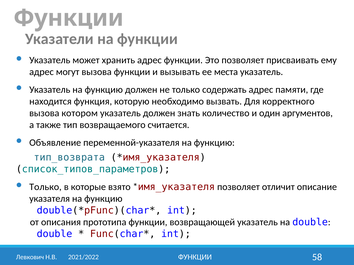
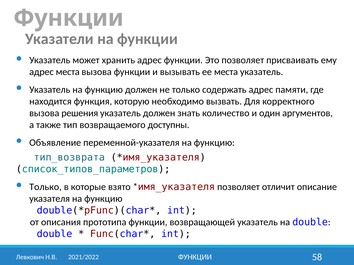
адрес могут: могут -> места
котором: котором -> решения
считается: считается -> доступны
